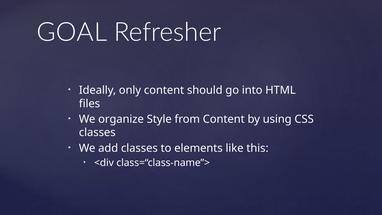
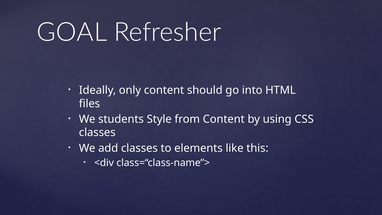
organize: organize -> students
